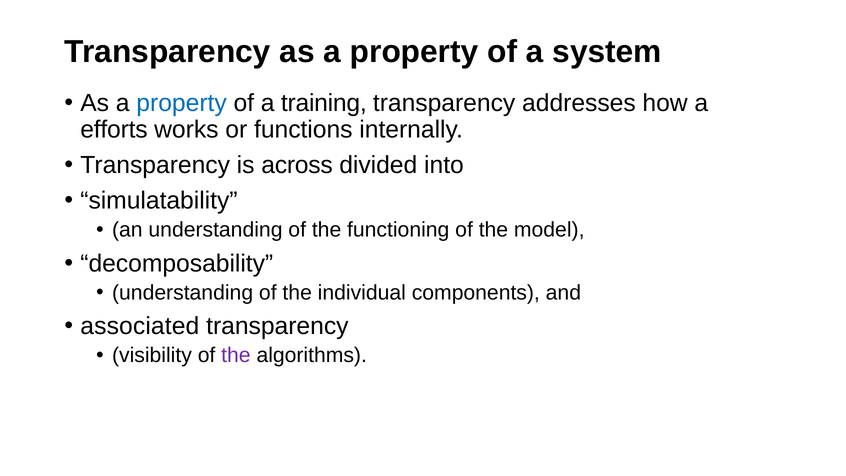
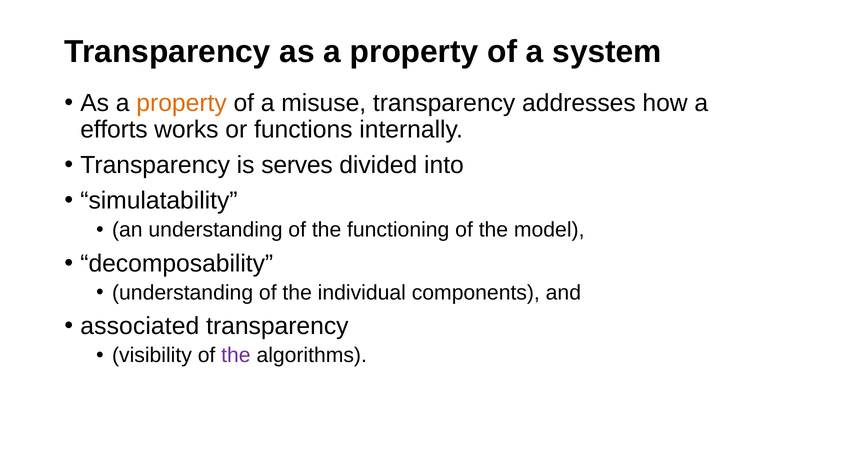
property at (182, 103) colour: blue -> orange
training: training -> misuse
across: across -> serves
